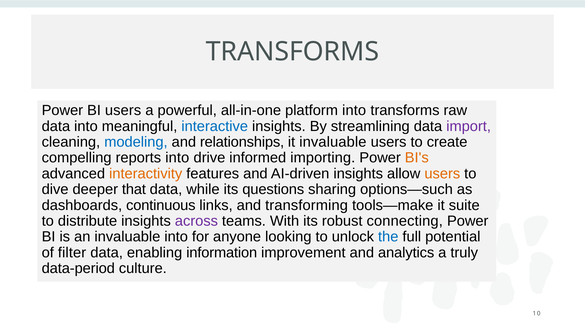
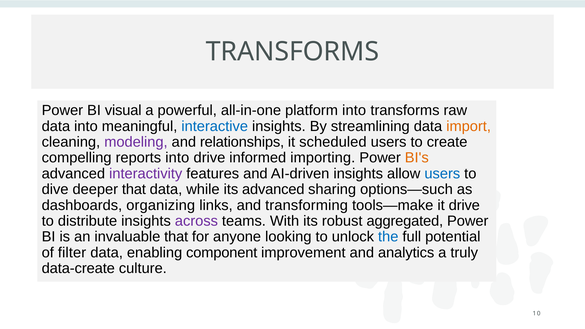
BI users: users -> visual
import colour: purple -> orange
modeling colour: blue -> purple
it invaluable: invaluable -> scheduled
interactivity colour: orange -> purple
users at (442, 174) colour: orange -> blue
its questions: questions -> advanced
continuous: continuous -> organizing
it suite: suite -> drive
connecting: connecting -> aggregated
invaluable into: into -> that
information: information -> component
data-period: data-period -> data-create
